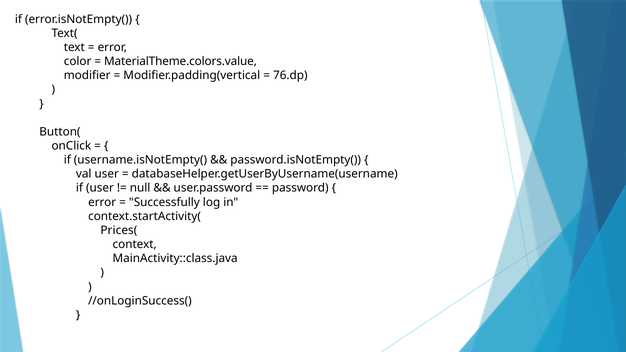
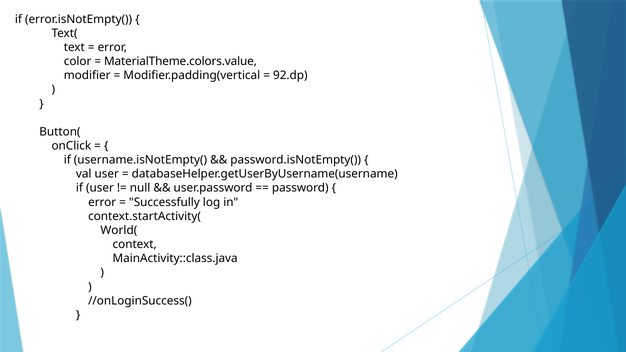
76.dp: 76.dp -> 92.dp
Prices(: Prices( -> World(
